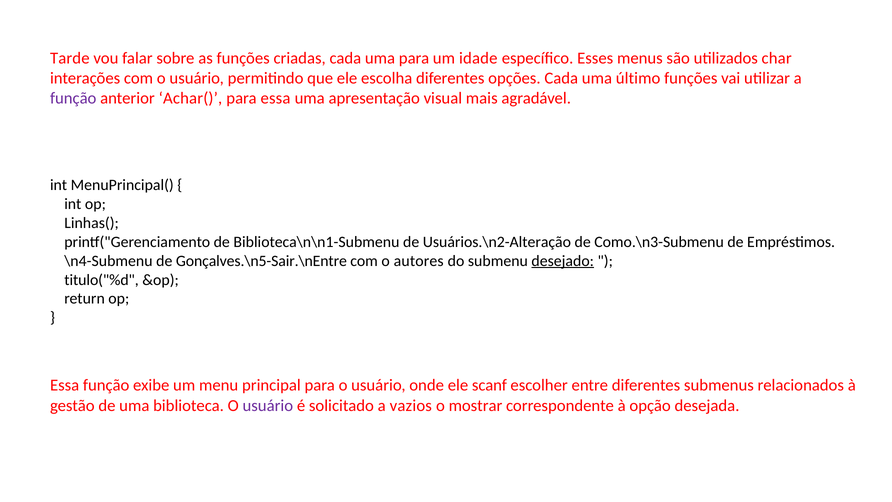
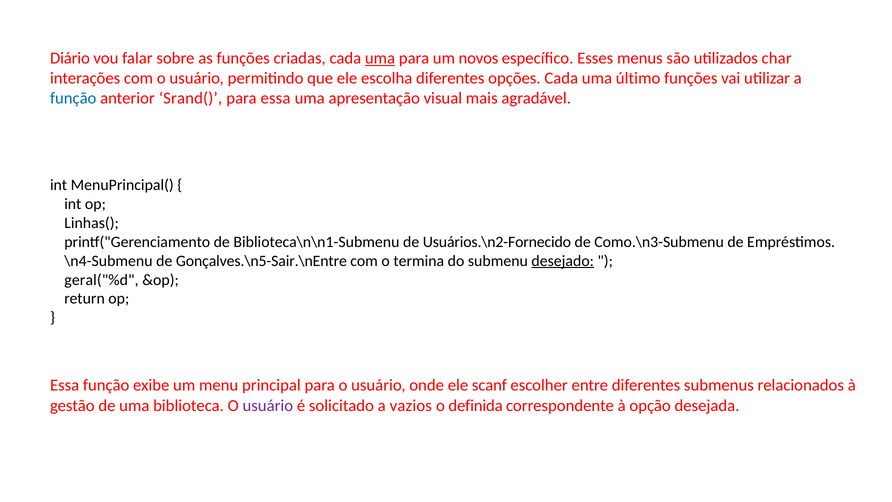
Tarde: Tarde -> Diário
uma at (380, 58) underline: none -> present
idade: idade -> novos
função at (73, 98) colour: purple -> blue
Achar(: Achar( -> Srand(
Usuários.\n2-Alteração: Usuários.\n2-Alteração -> Usuários.\n2-Fornecido
autores: autores -> termina
titulo("%d: titulo("%d -> geral("%d
mostrar: mostrar -> definida
